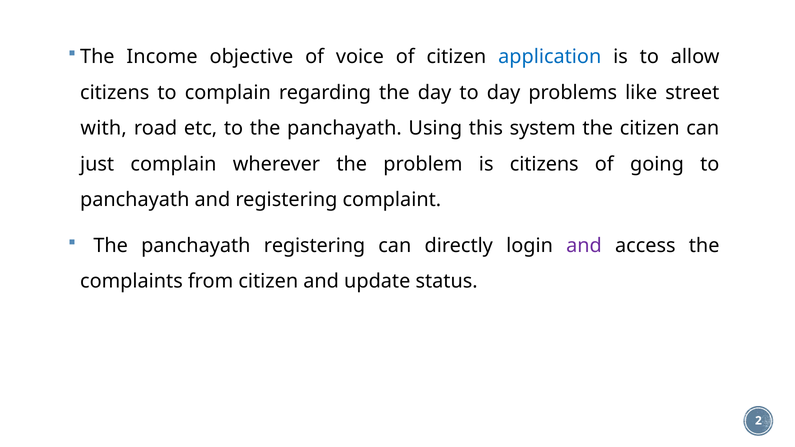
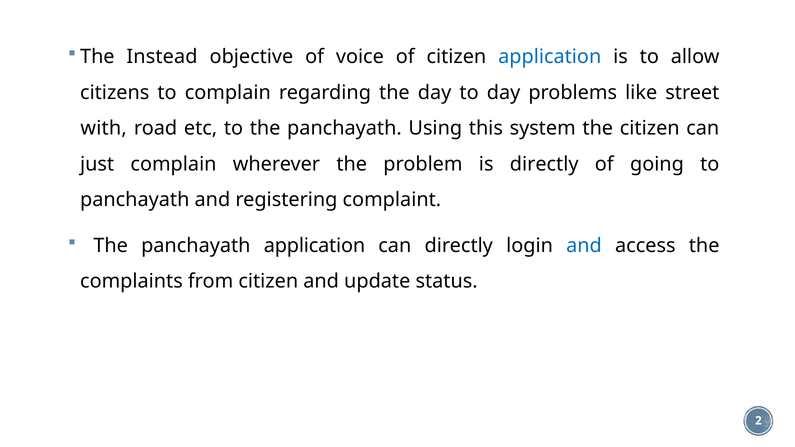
Income: Income -> Instead
is citizens: citizens -> directly
panchayath registering: registering -> application
and at (584, 246) colour: purple -> blue
